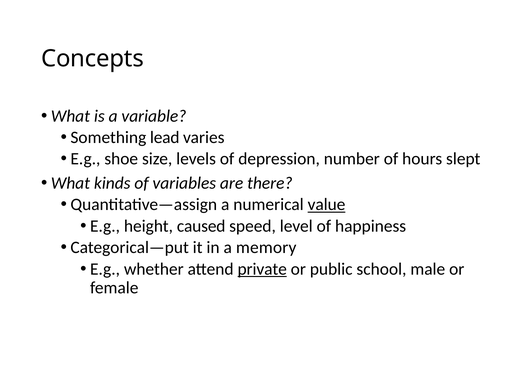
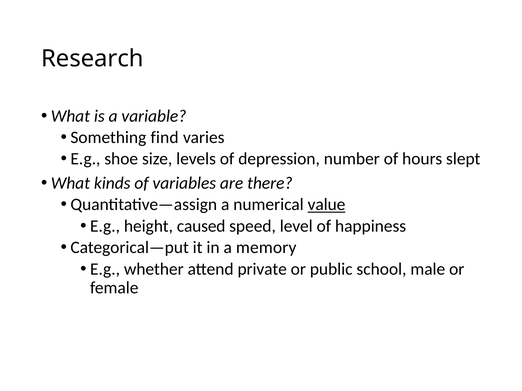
Concepts: Concepts -> Research
lead: lead -> find
private underline: present -> none
